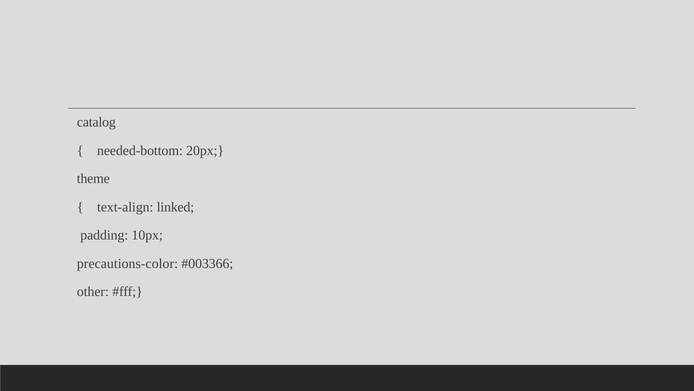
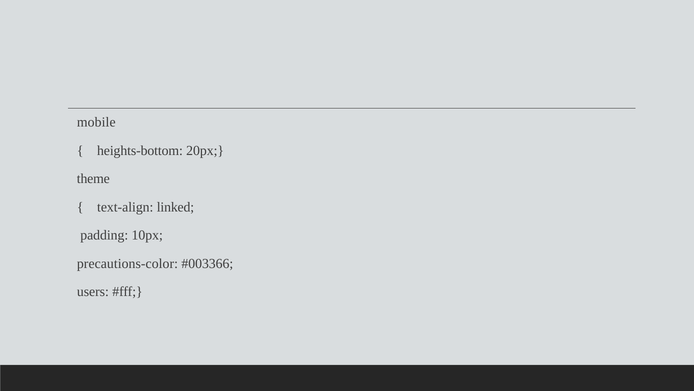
catalog: catalog -> mobile
needed-bottom: needed-bottom -> heights-bottom
other: other -> users
